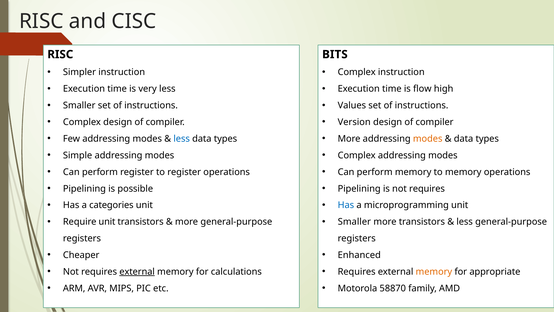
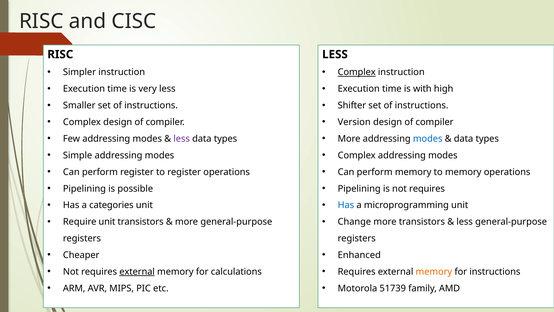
BITS at (335, 54): BITS -> LESS
Complex at (357, 72) underline: none -> present
flow: flow -> with
Values: Values -> Shifter
less at (182, 139) colour: blue -> purple
modes at (428, 139) colour: orange -> blue
Smaller at (354, 222): Smaller -> Change
for appropriate: appropriate -> instructions
58870: 58870 -> 51739
